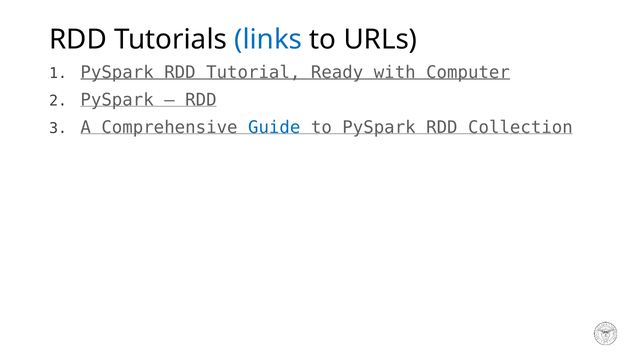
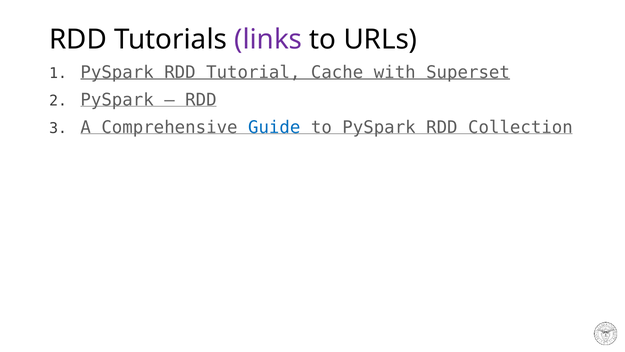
links colour: blue -> purple
Ready: Ready -> Cache
Computer: Computer -> Superset
